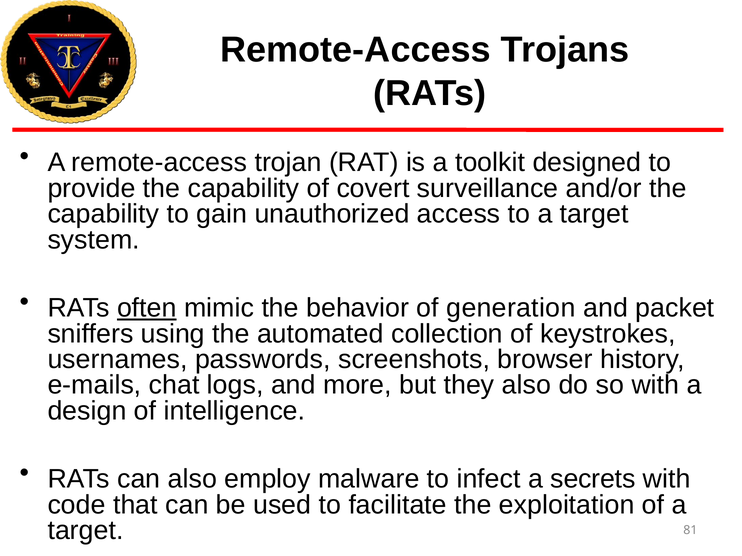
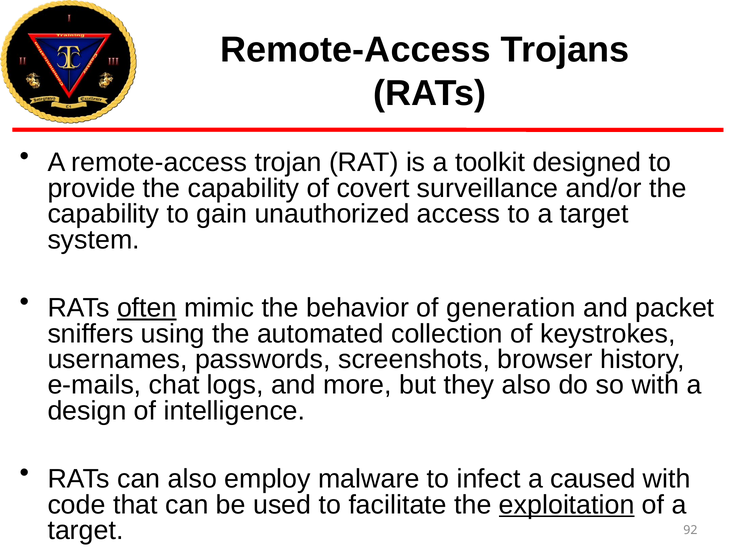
secrets: secrets -> caused
exploitation underline: none -> present
81: 81 -> 92
